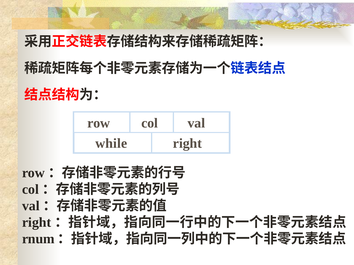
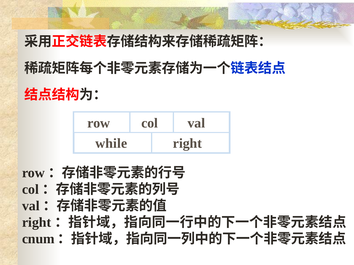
rnum: rnum -> cnum
